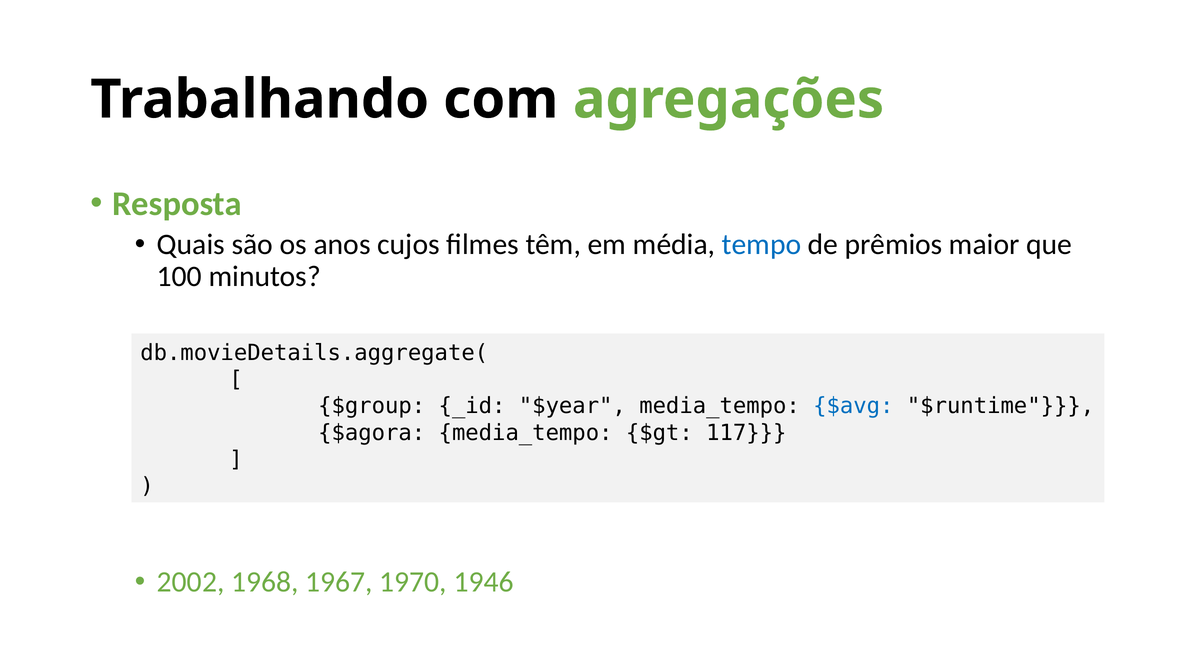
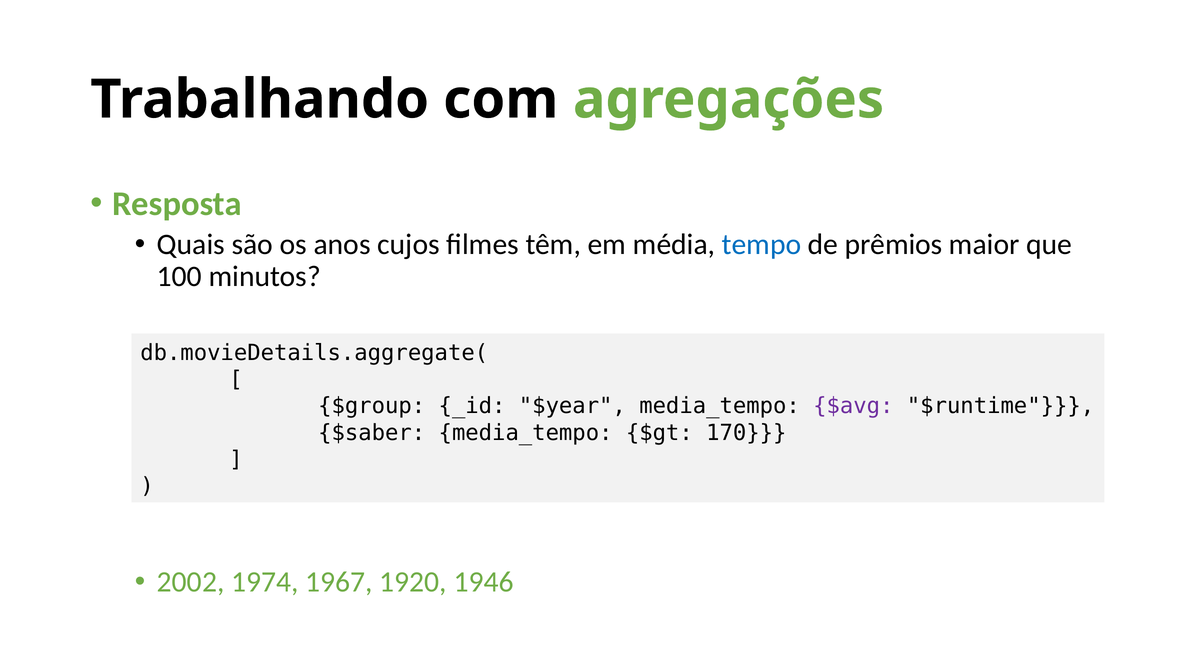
$avg colour: blue -> purple
$agora: $agora -> $saber
117: 117 -> 170
1968: 1968 -> 1974
1970: 1970 -> 1920
